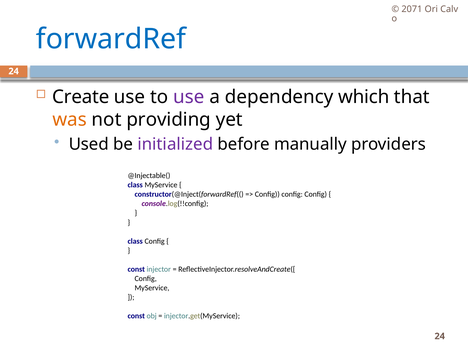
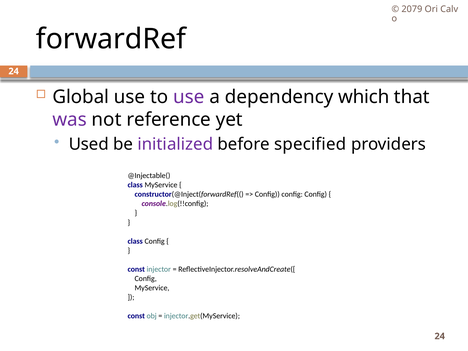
2071: 2071 -> 2079
forwardRef colour: blue -> black
Create: Create -> Global
was colour: orange -> purple
providing: providing -> reference
manually: manually -> specified
